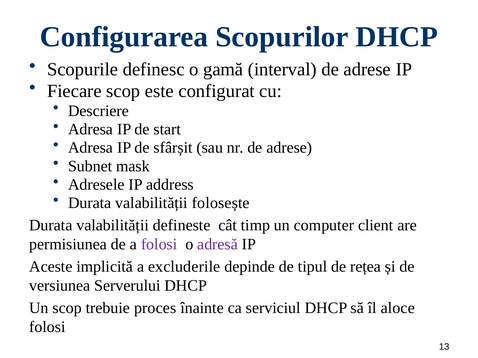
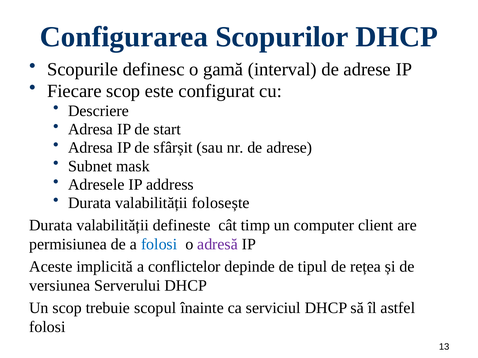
folosi at (159, 245) colour: purple -> blue
excluderile: excluderile -> conflictelor
proces: proces -> scopul
aloce: aloce -> astfel
